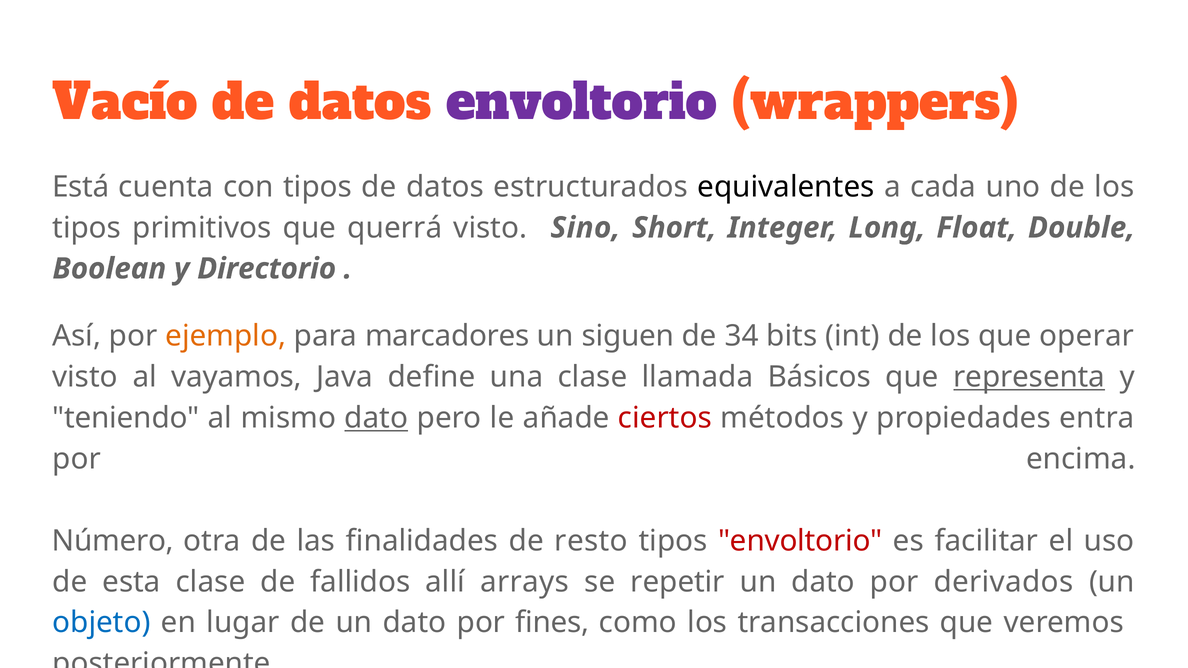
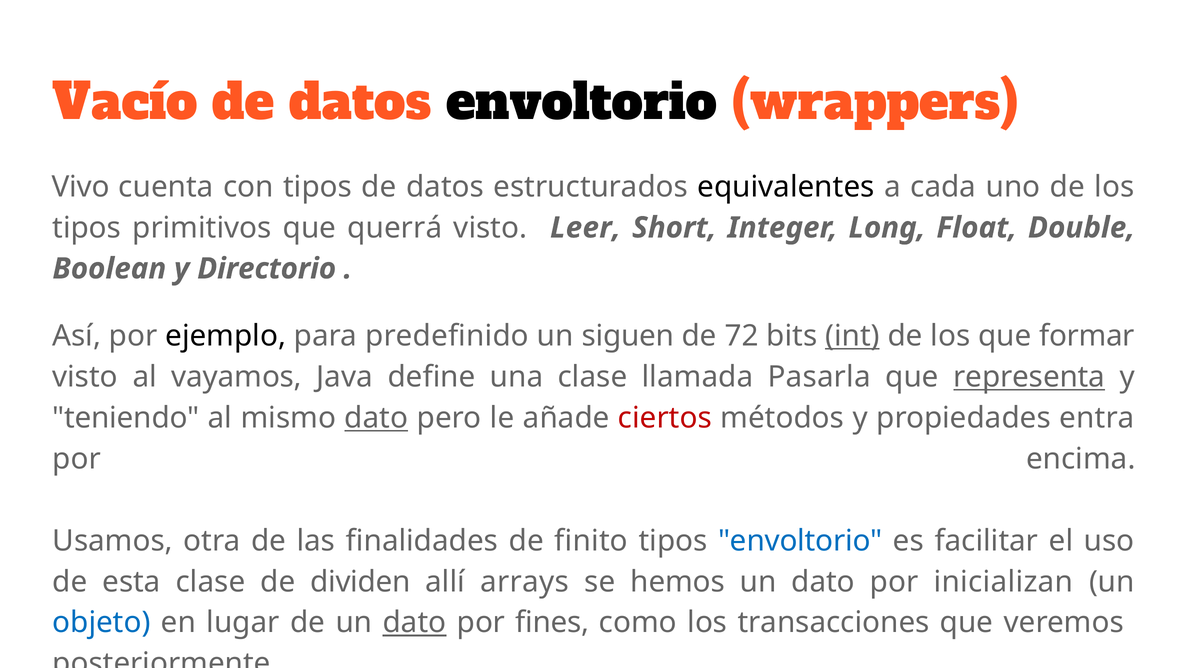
envoltorio at (582, 103) colour: purple -> black
Está: Está -> Vivo
Sino: Sino -> Leer
ejemplo colour: orange -> black
marcadores: marcadores -> predefinido
34: 34 -> 72
int underline: none -> present
operar: operar -> formar
Básicos: Básicos -> Pasarla
Número: Número -> Usamos
resto: resto -> finito
envoltorio at (800, 541) colour: red -> blue
fallidos: fallidos -> dividen
repetir: repetir -> hemos
derivados: derivados -> inicializan
dato at (415, 623) underline: none -> present
